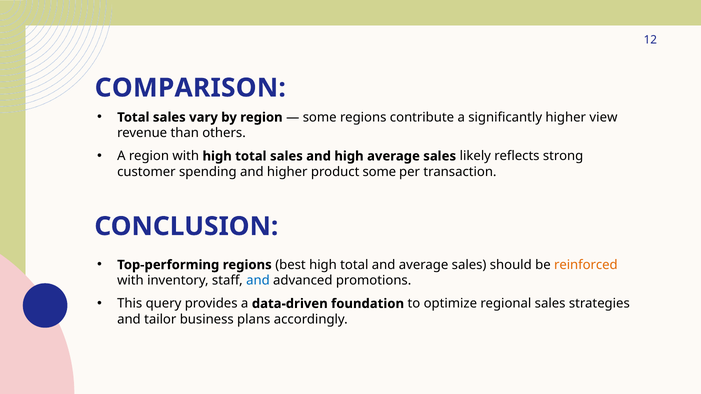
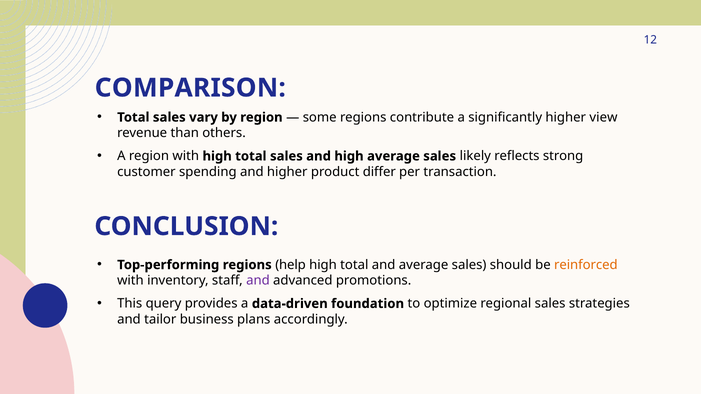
product some: some -> differ
best: best -> help
and at (258, 281) colour: blue -> purple
